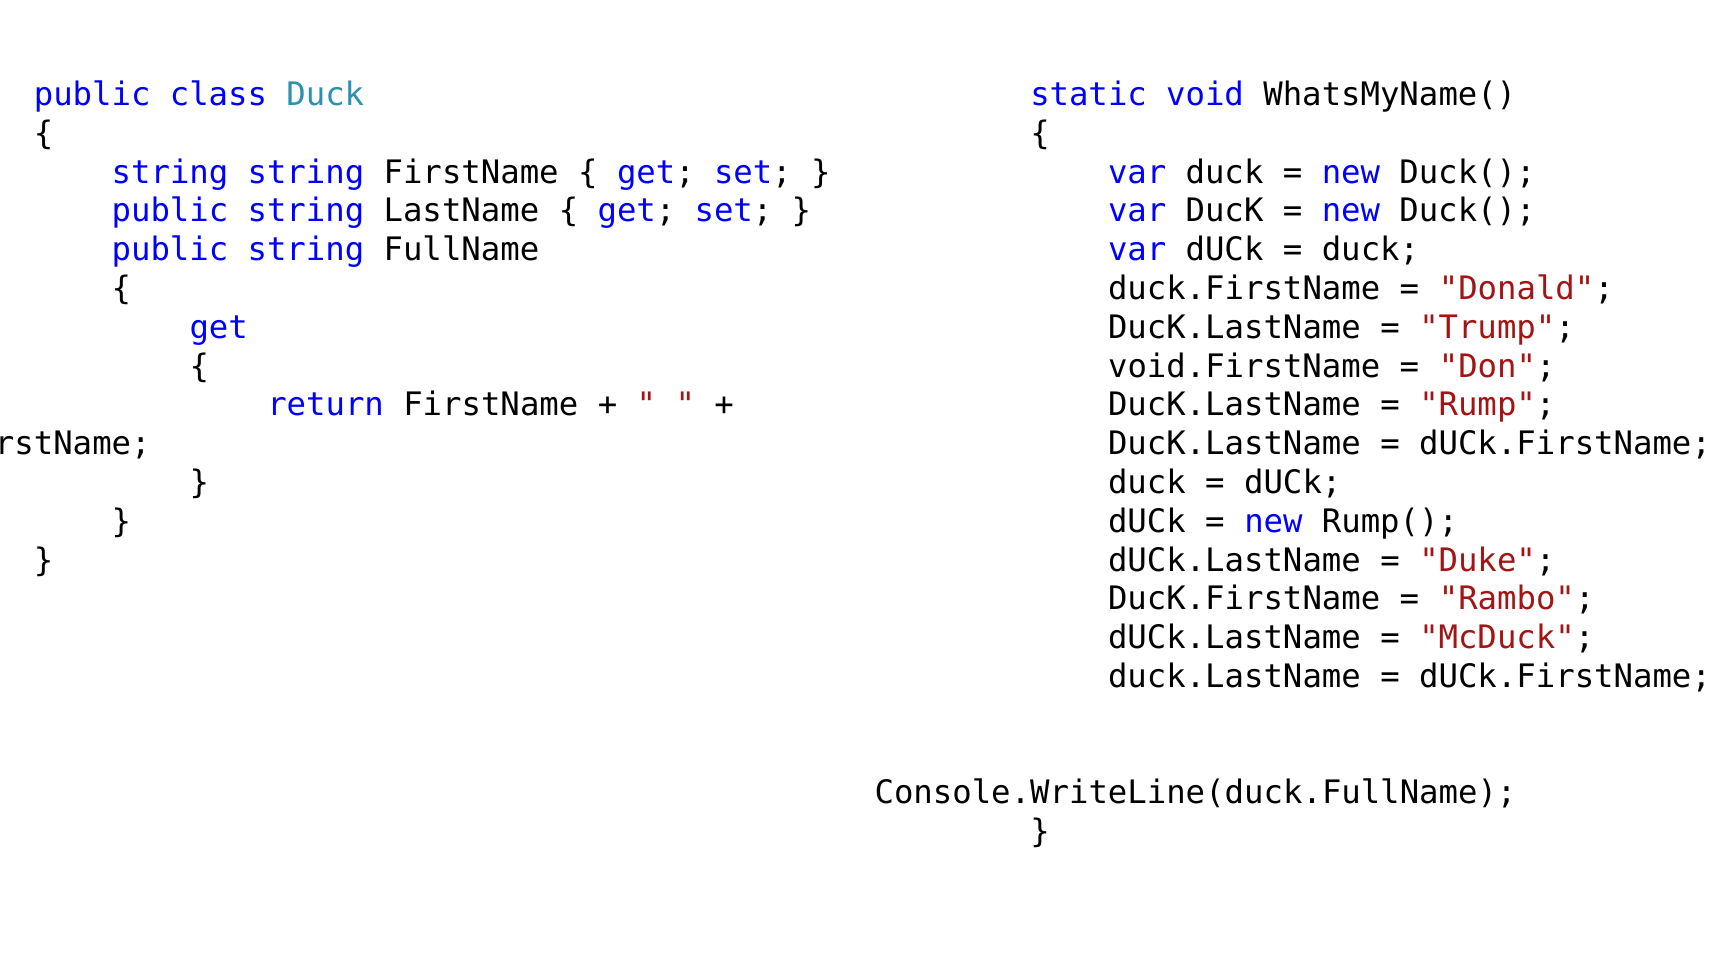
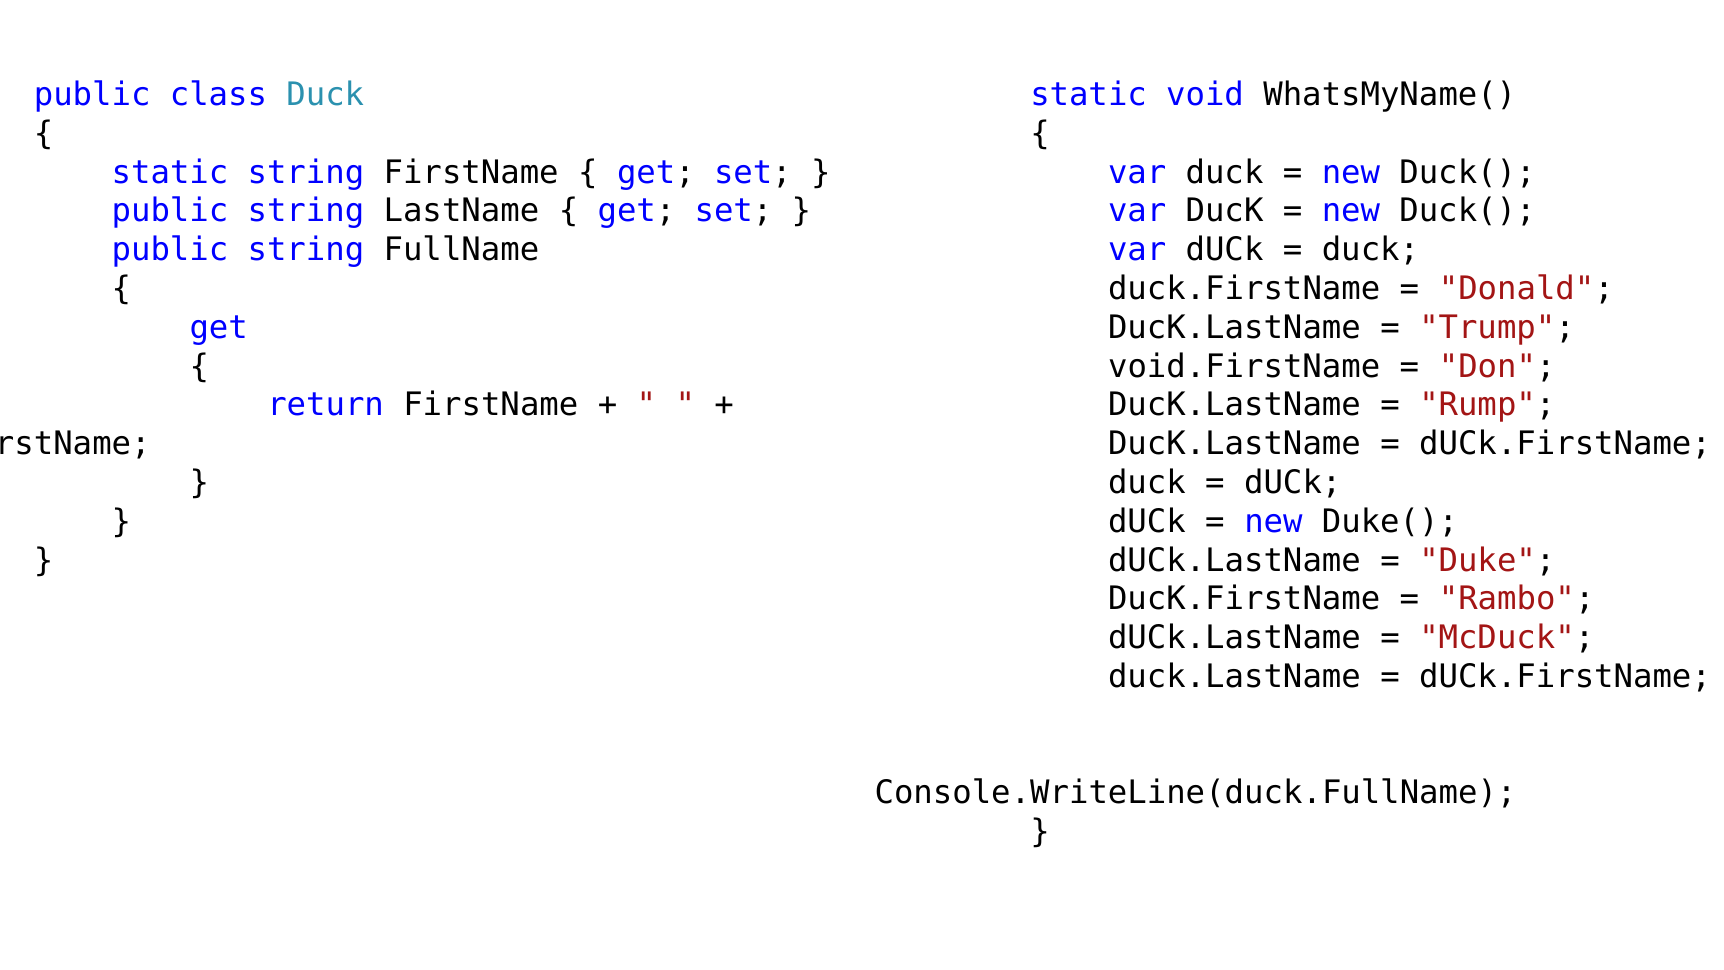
string at (170, 172): string -> static
Rump(: Rump( -> Duke(
